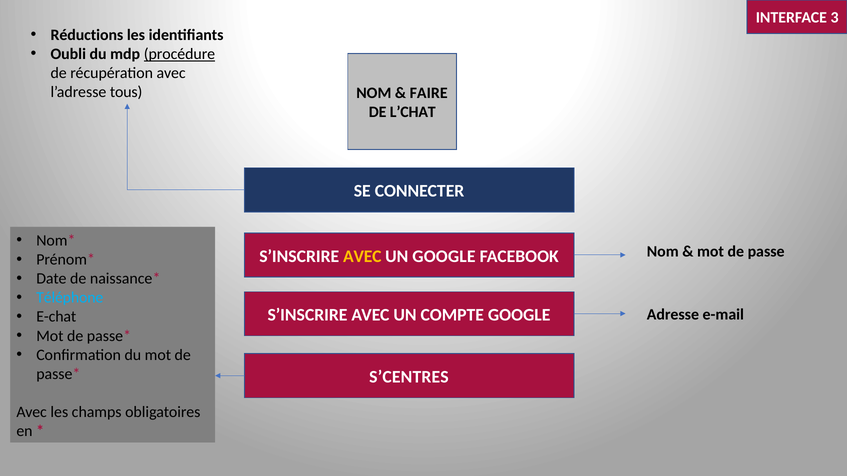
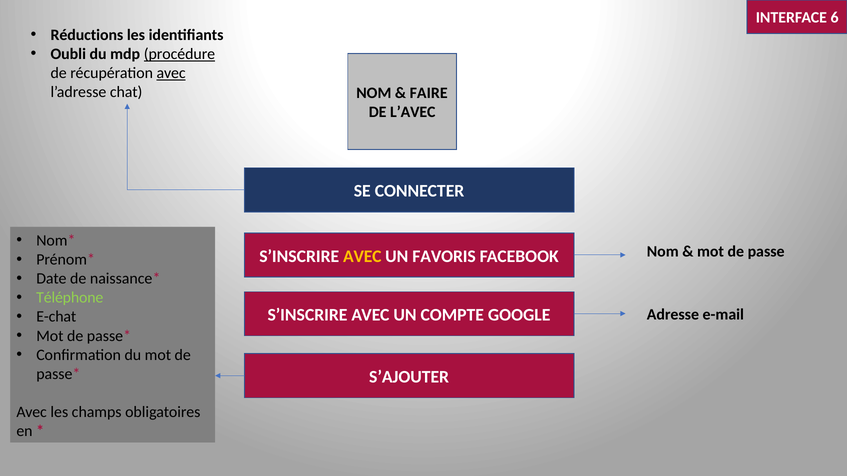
3: 3 -> 6
avec at (171, 73) underline: none -> present
tous: tous -> chat
L’CHAT: L’CHAT -> L’AVEC
UN GOOGLE: GOOGLE -> FAVORIS
Téléphone colour: light blue -> light green
S’CENTRES: S’CENTRES -> S’AJOUTER
